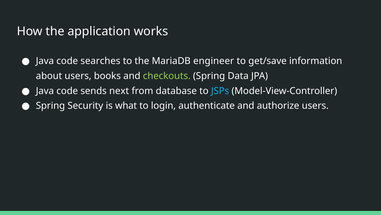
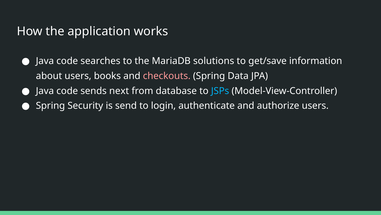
engineer: engineer -> solutions
checkouts colour: light green -> pink
what: what -> send
